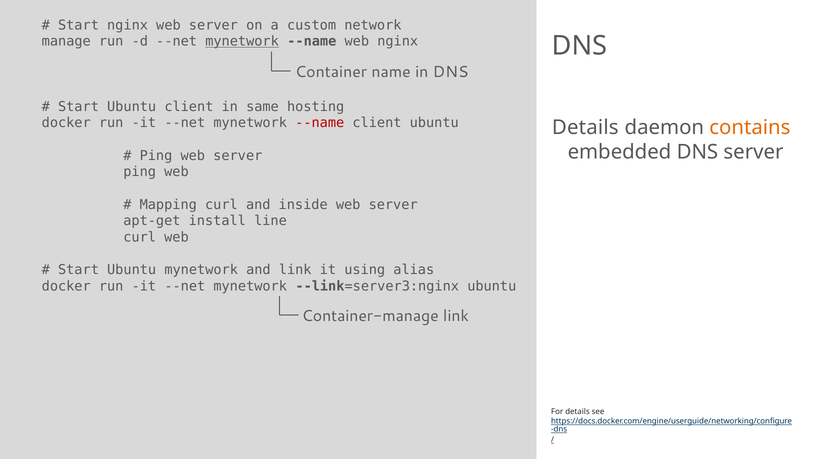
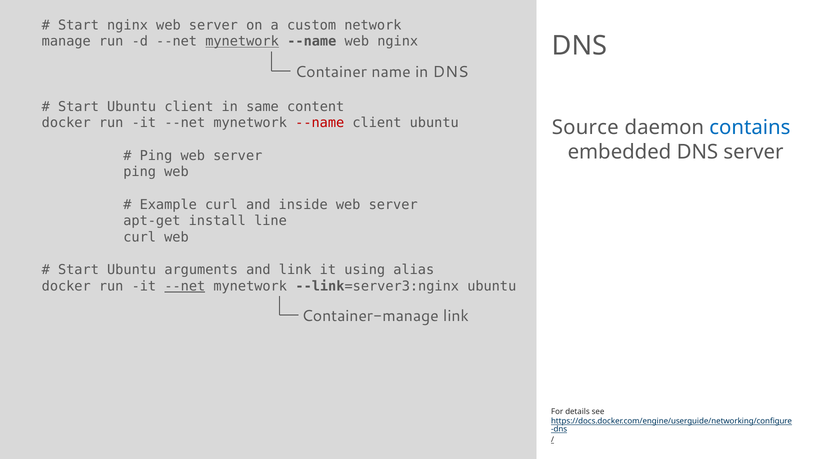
hosting: hosting -> content
Details at (585, 127): Details -> Source
contains colour: orange -> blue
Mapping: Mapping -> Example
Ubuntu mynetwork: mynetwork -> arguments
--net at (185, 286) underline: none -> present
